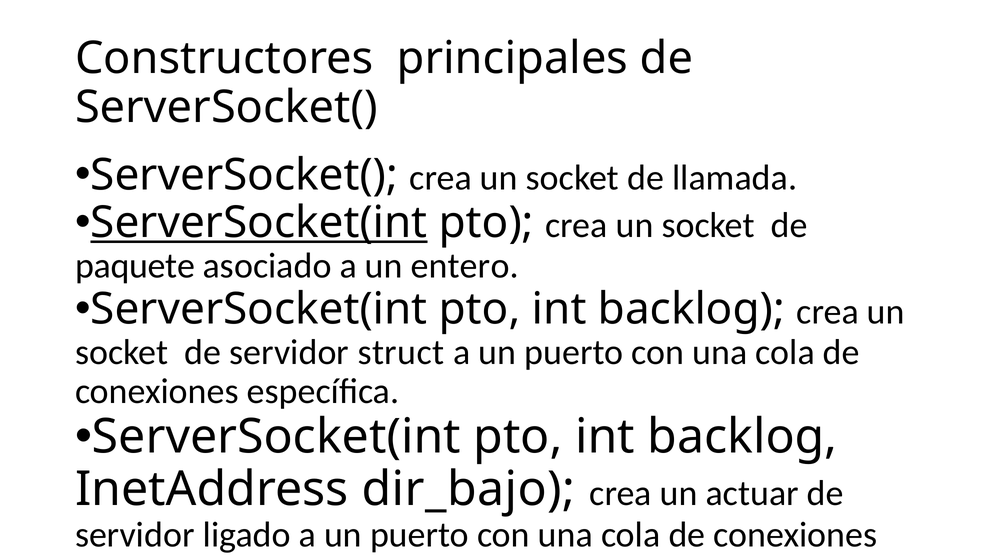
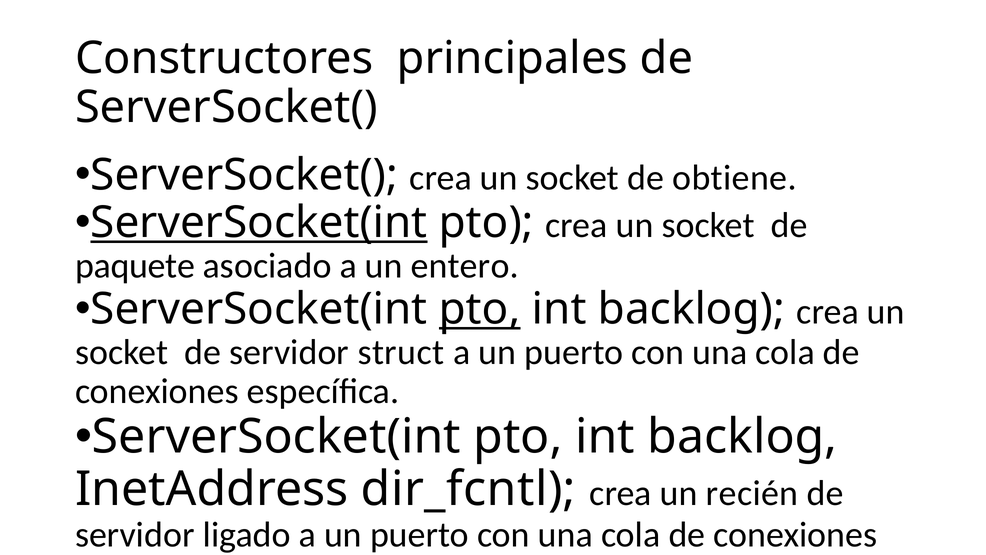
llamada: llamada -> obtiene
pto at (480, 309) underline: none -> present
dir_bajo: dir_bajo -> dir_fcntl
actuar: actuar -> recién
